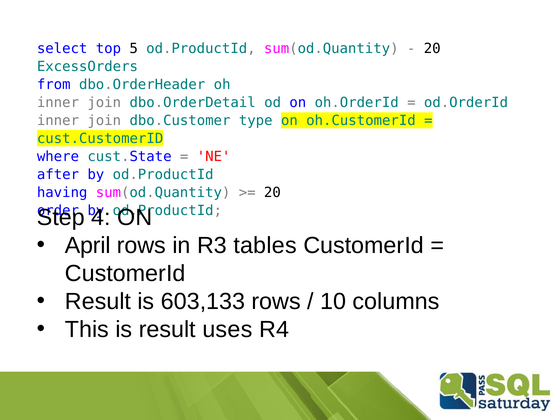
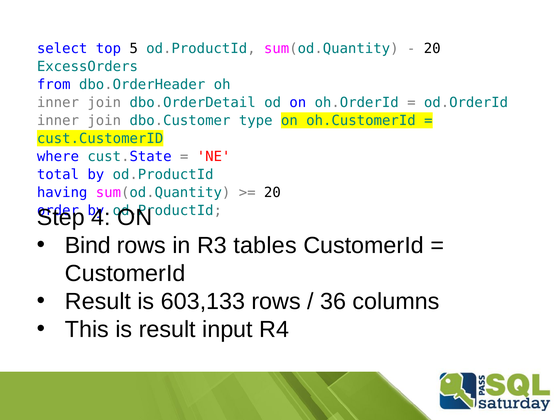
after: after -> total
April: April -> Bind
10: 10 -> 36
uses: uses -> input
